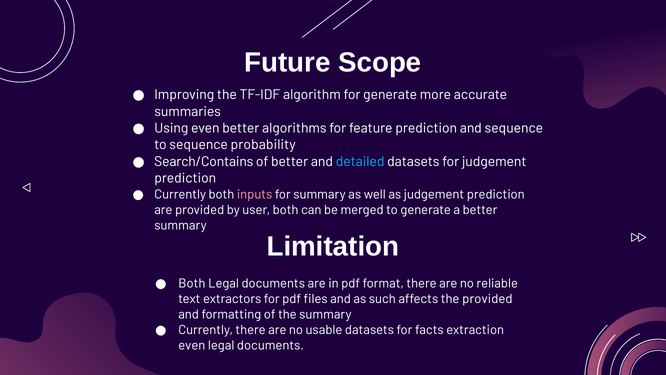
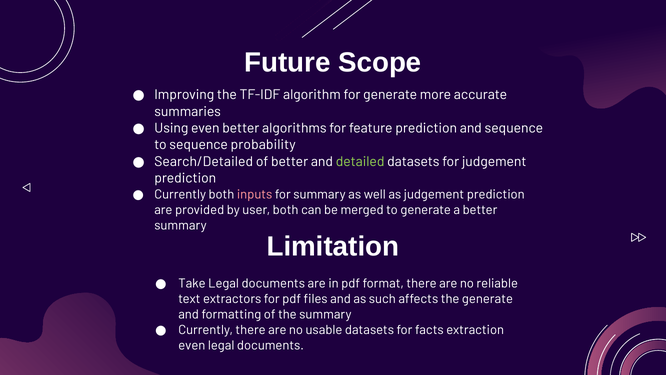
Search/Contains: Search/Contains -> Search/Detailed
detailed colour: light blue -> light green
Both at (192, 283): Both -> Take
the provided: provided -> generate
